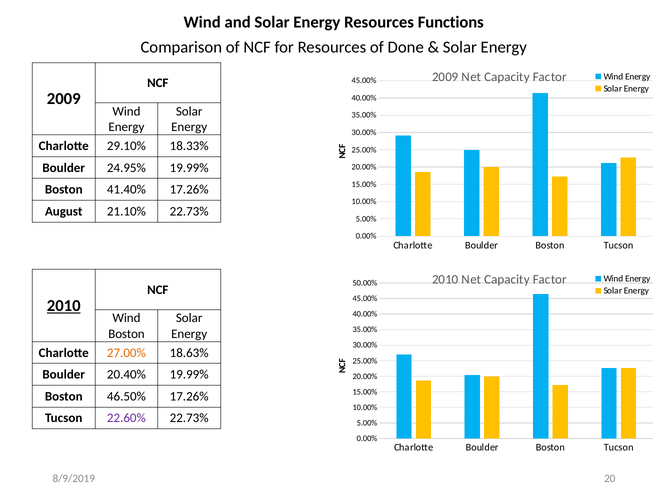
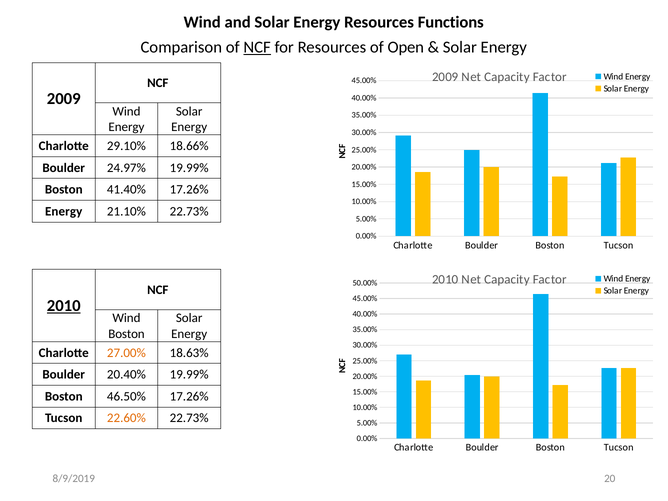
NCF at (257, 47) underline: none -> present
Done: Done -> Open
18.33%: 18.33% -> 18.66%
24.95%: 24.95% -> 24.97%
August at (64, 211): August -> Energy
22.60% colour: purple -> orange
